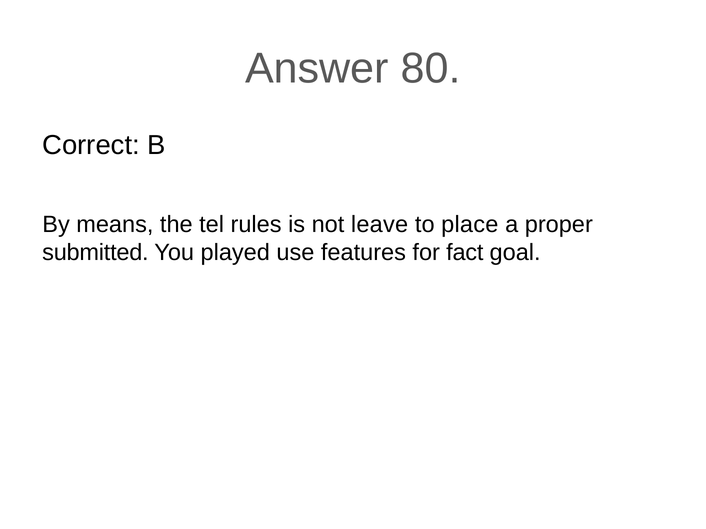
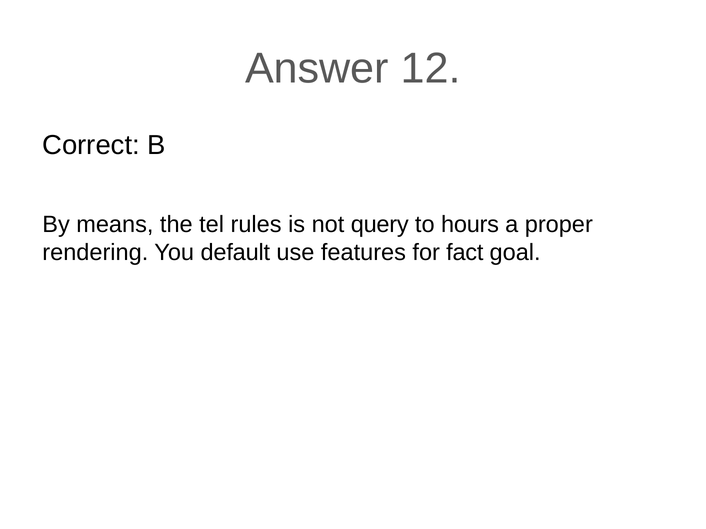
80: 80 -> 12
leave: leave -> query
place: place -> hours
submitted: submitted -> rendering
played: played -> default
